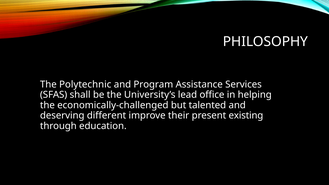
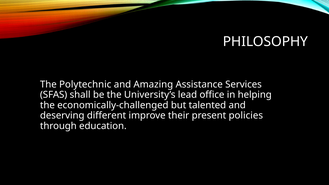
Program: Program -> Amazing
existing: existing -> policies
